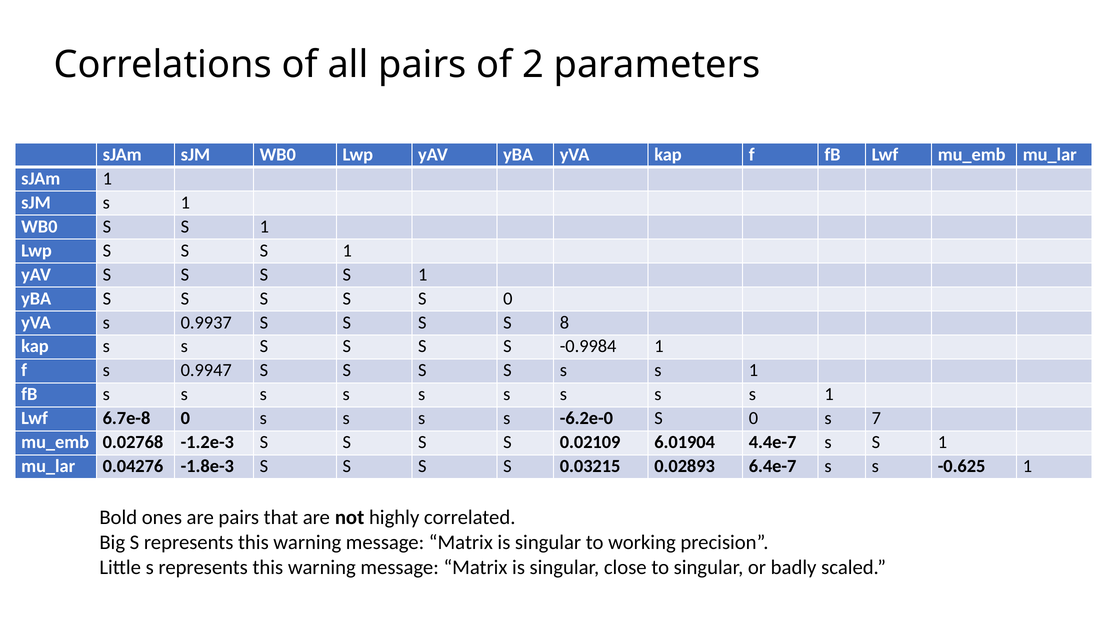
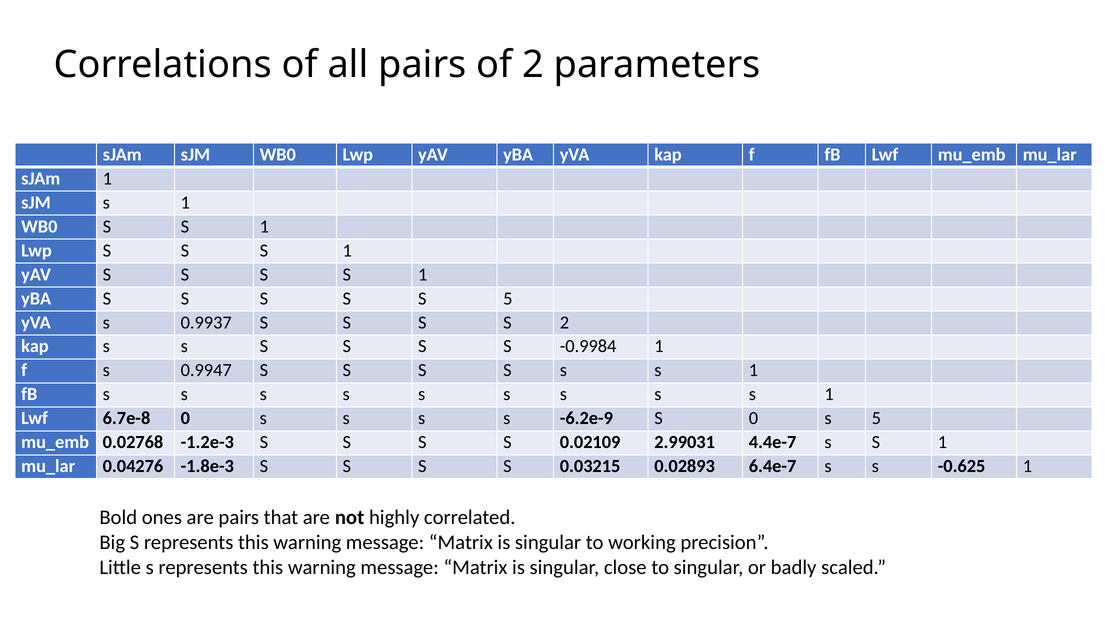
S S 0: 0 -> 5
S 8: 8 -> 2
-6.2e-0: -6.2e-0 -> -6.2e-9
0 s 7: 7 -> 5
6.01904: 6.01904 -> 2.99031
